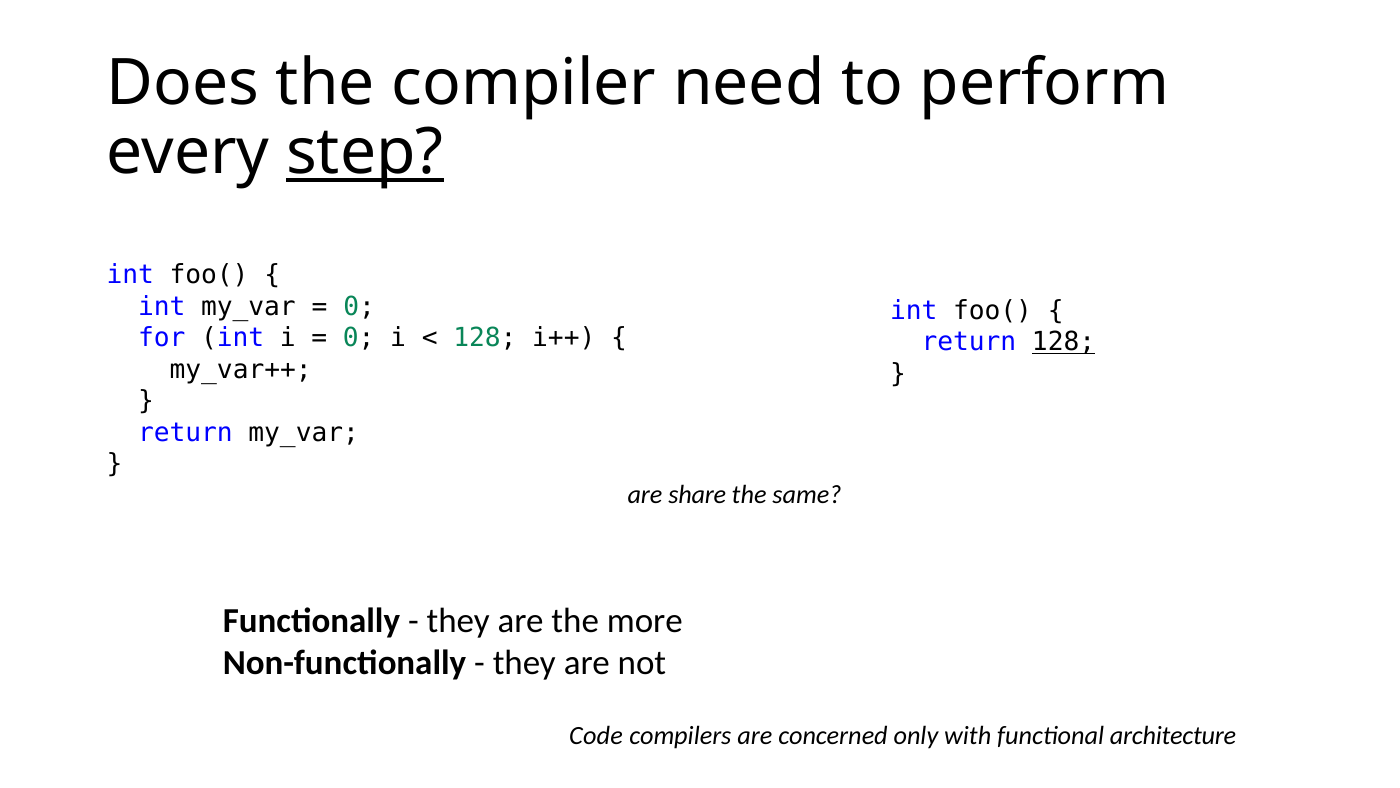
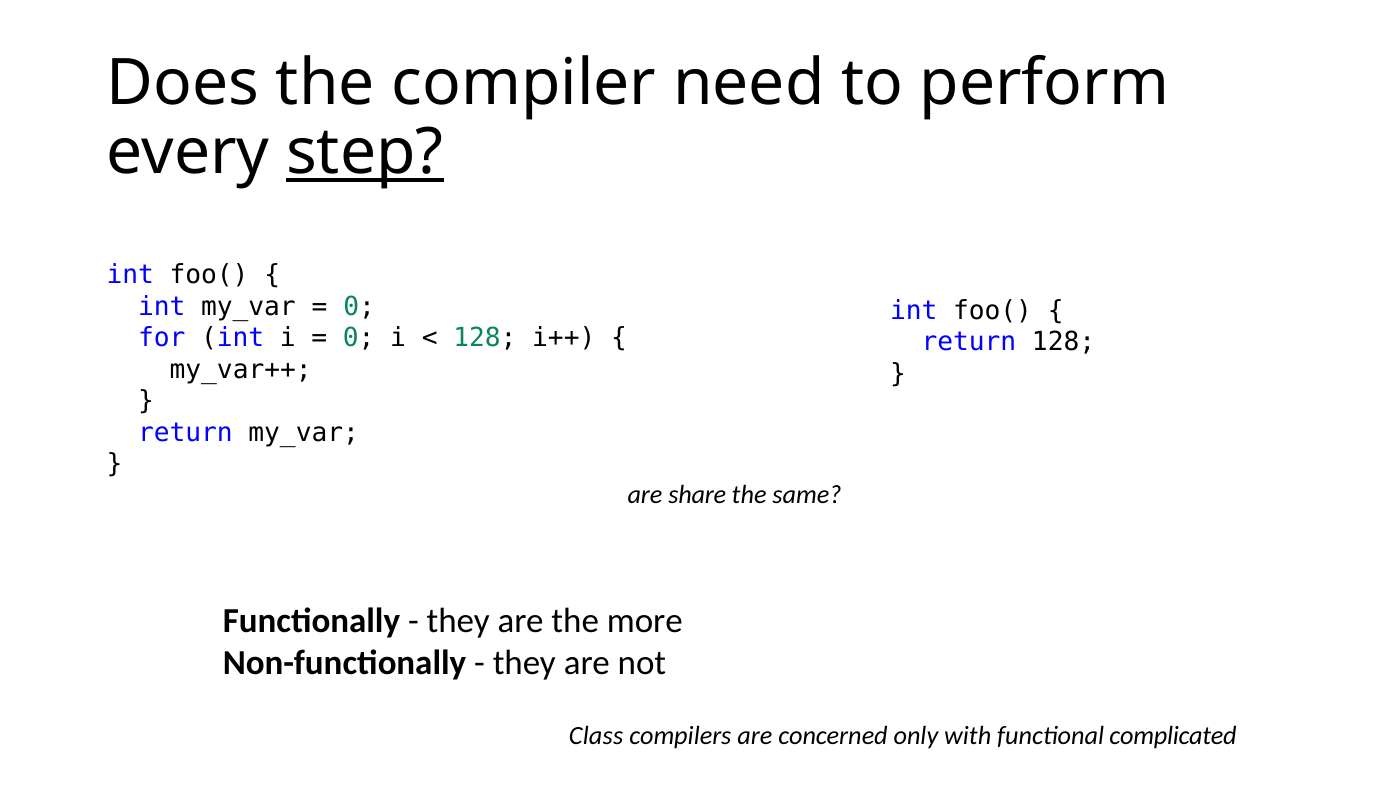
128 at (1064, 342) underline: present -> none
Code: Code -> Class
architecture: architecture -> complicated
